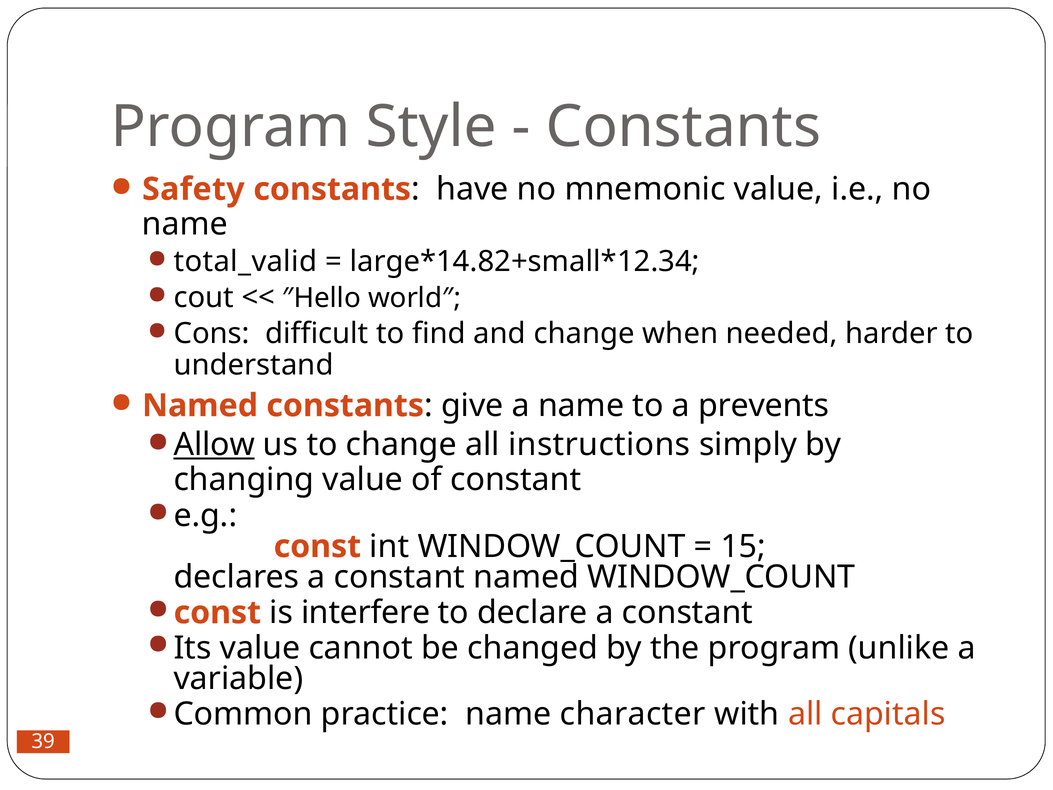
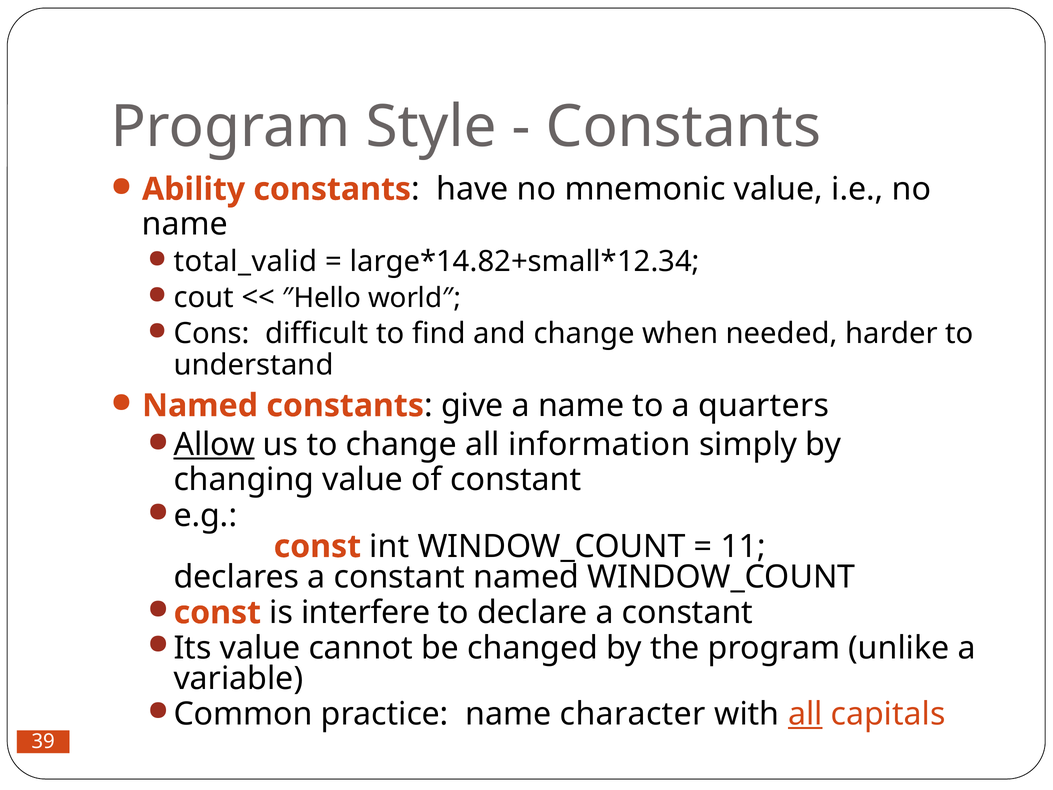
Safety: Safety -> Ability
prevents: prevents -> quarters
instructions: instructions -> information
15: 15 -> 11
all at (805, 714) underline: none -> present
